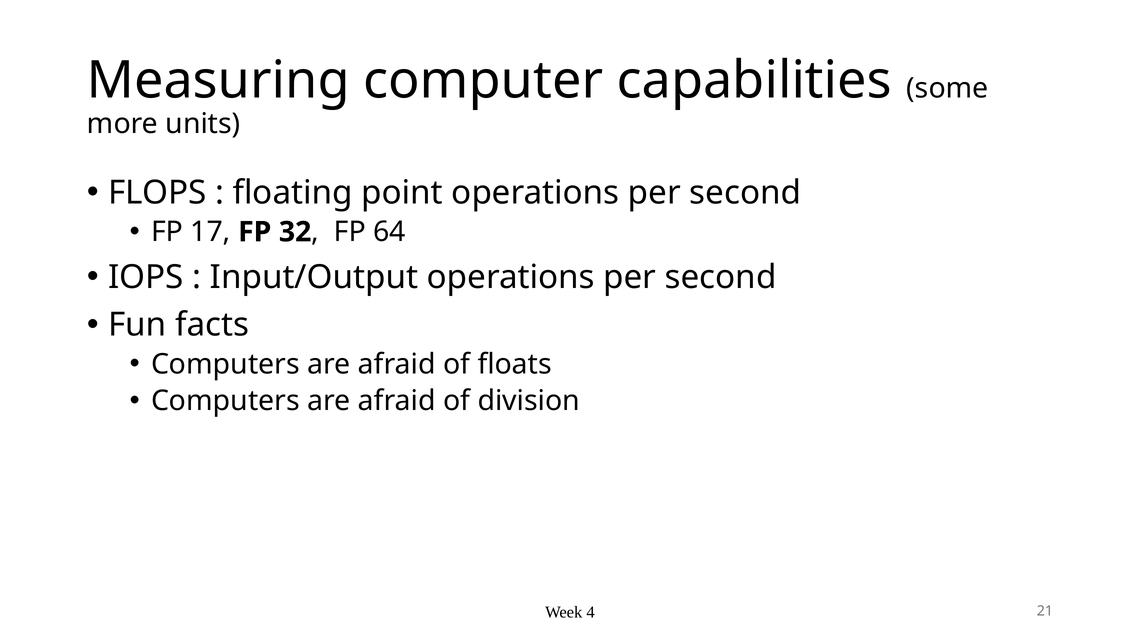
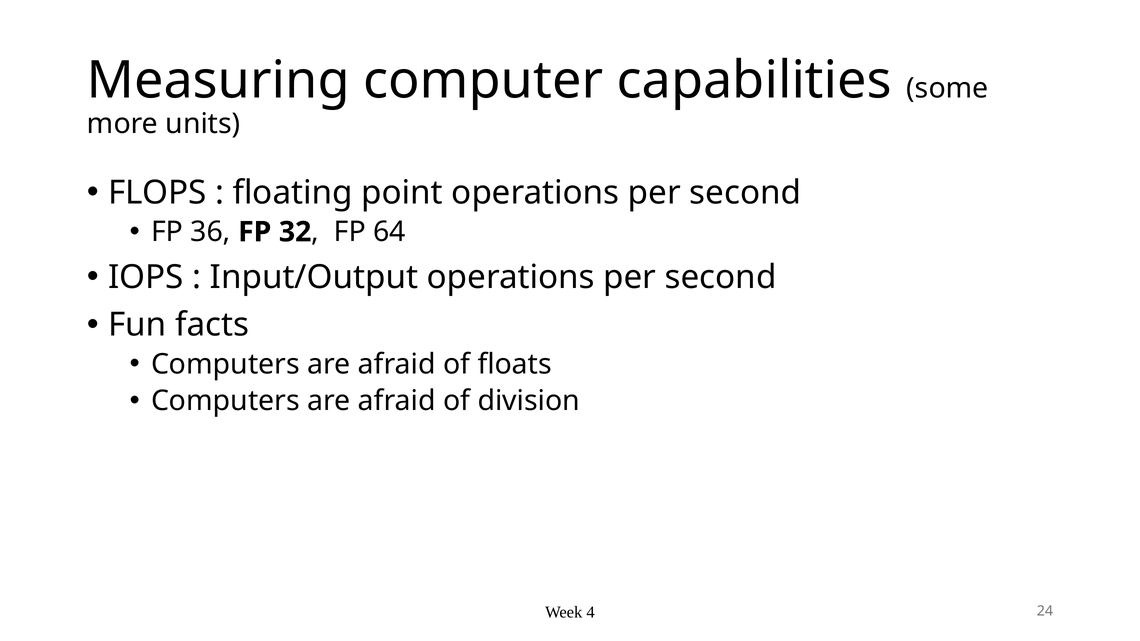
17: 17 -> 36
21: 21 -> 24
